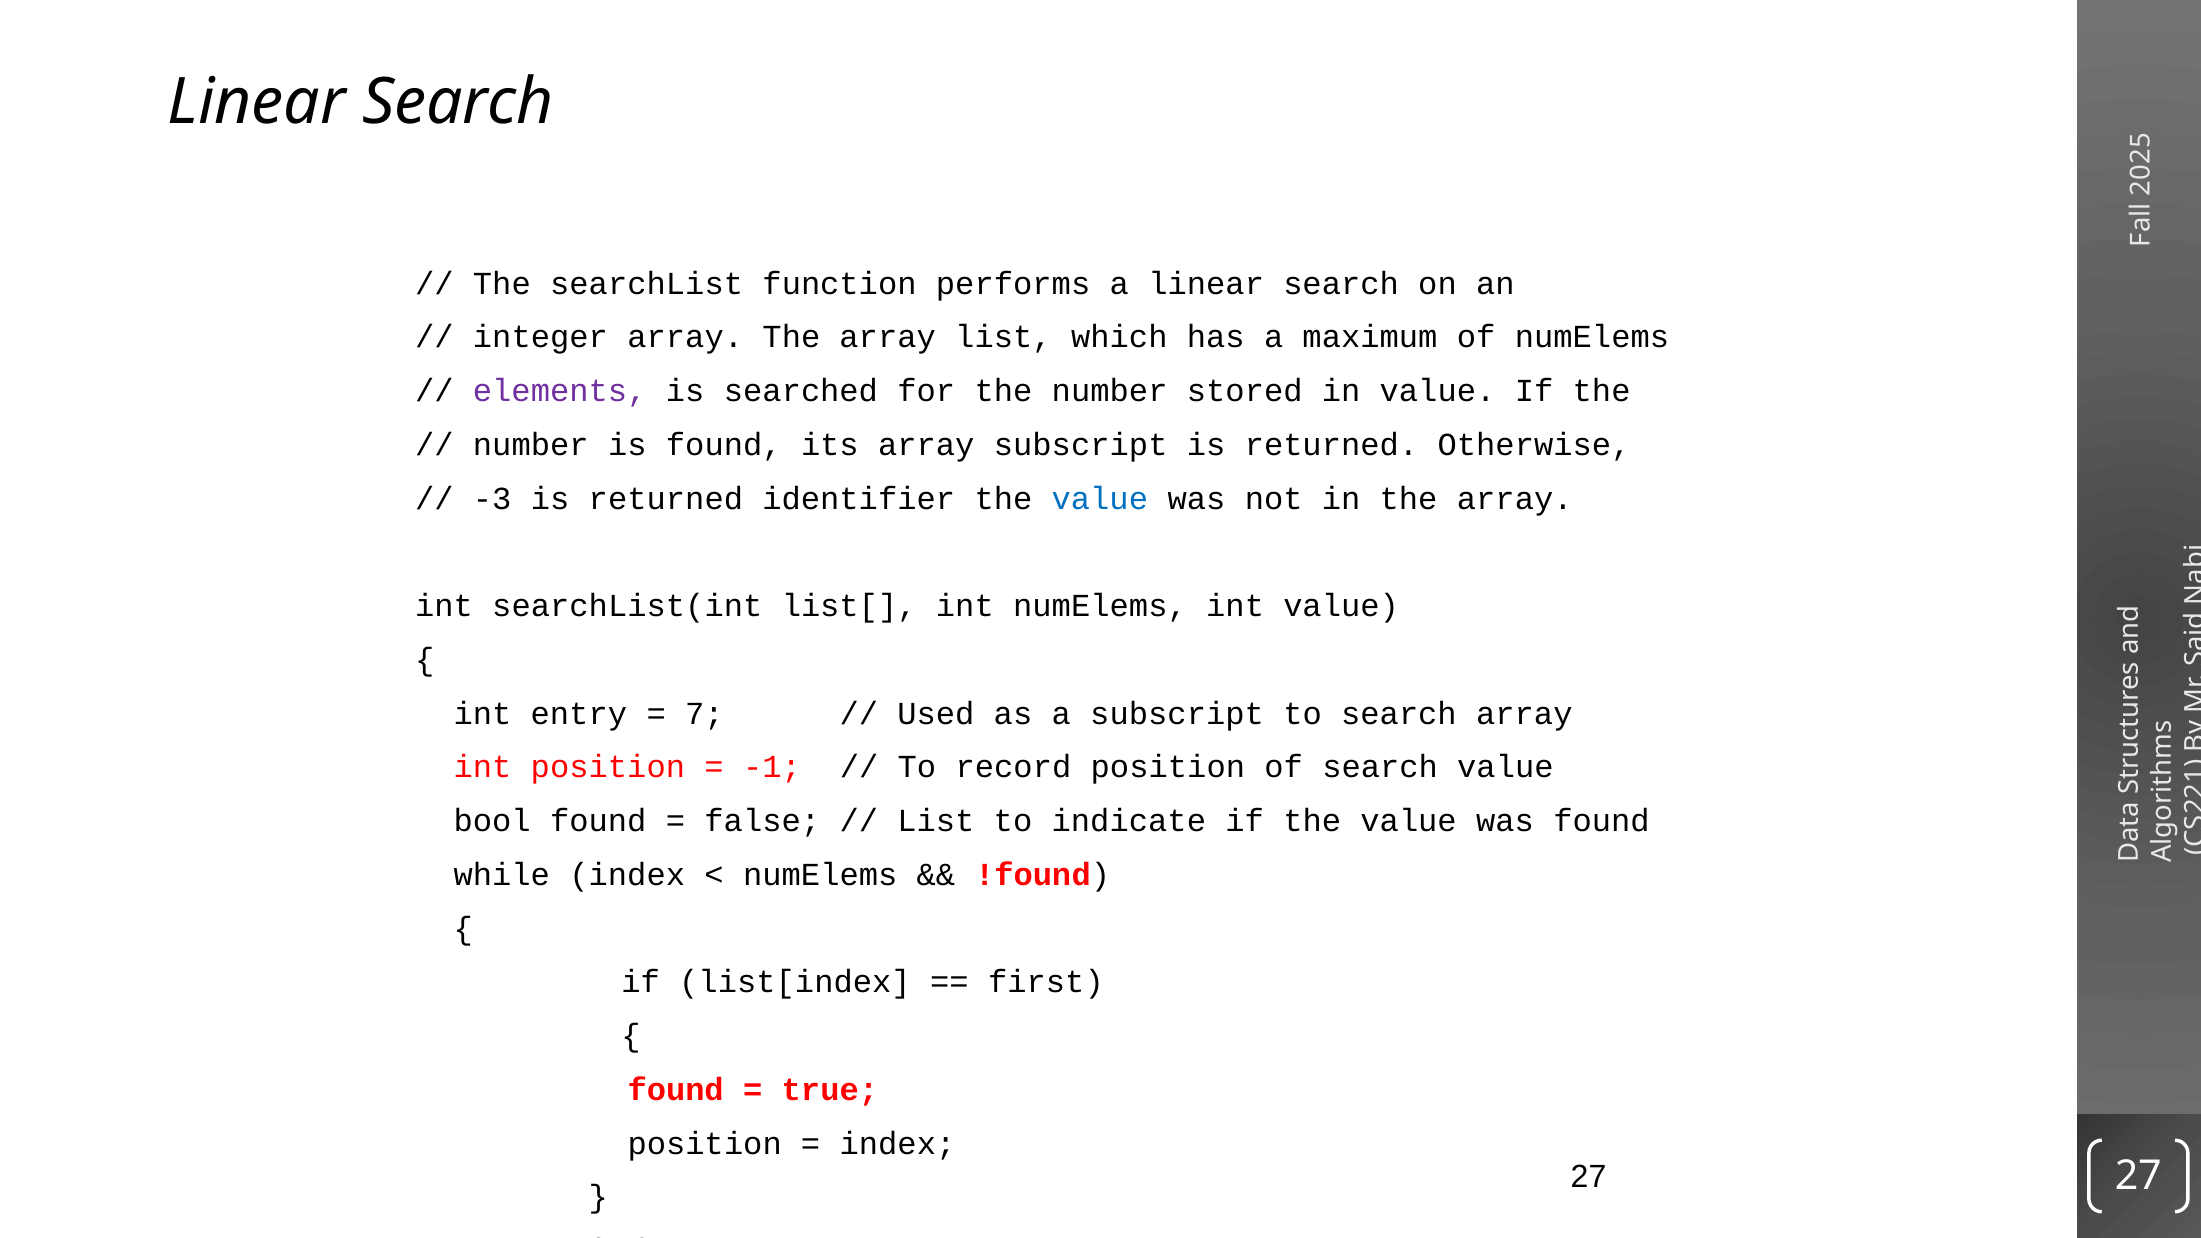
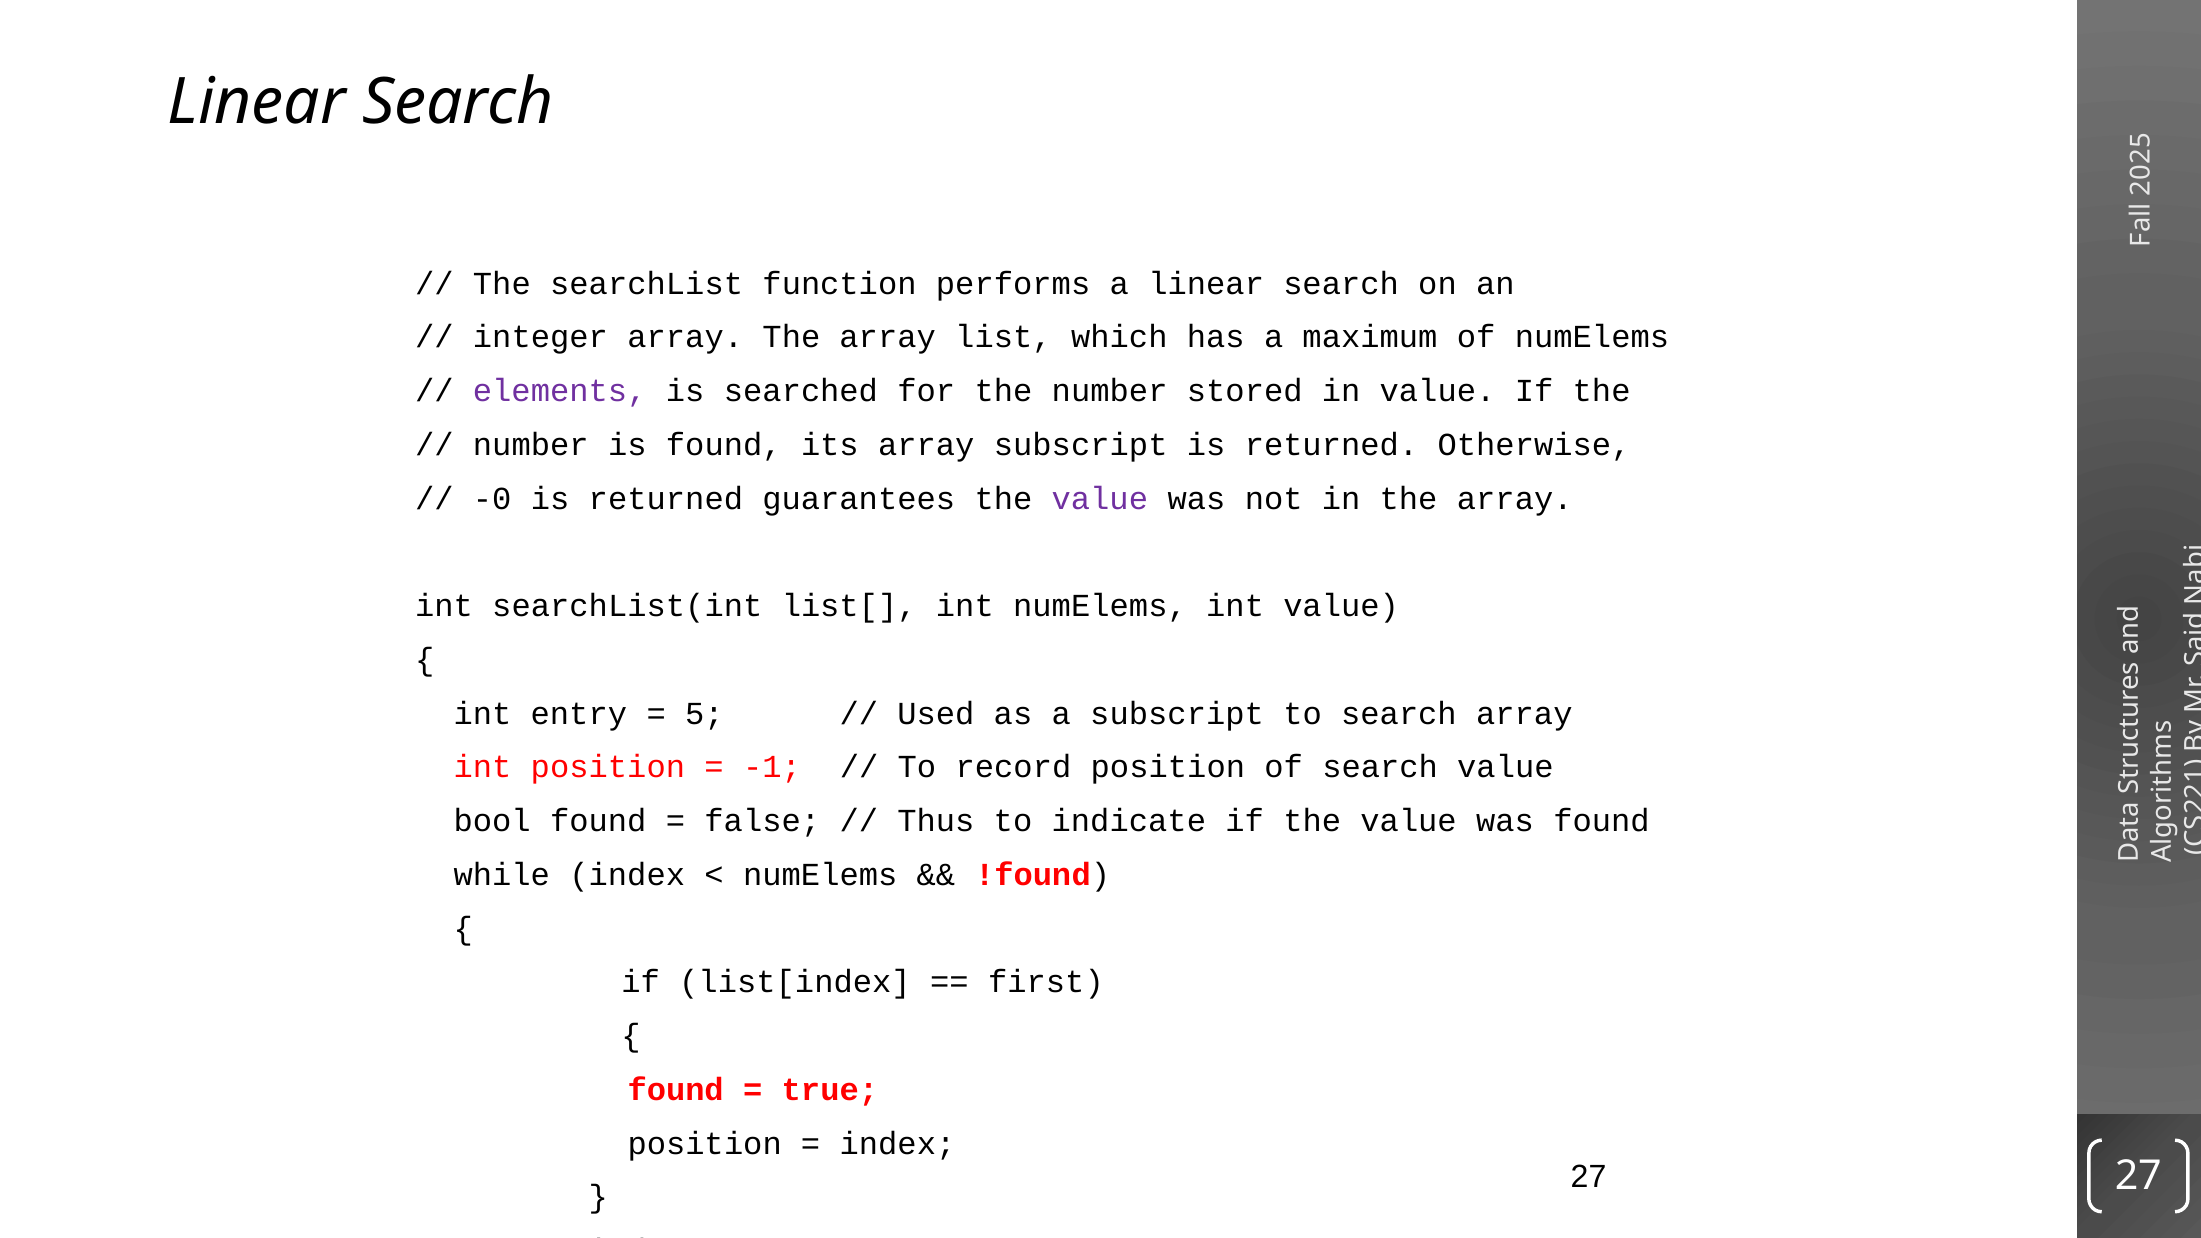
-3: -3 -> -0
identifier: identifier -> guarantees
value at (1100, 499) colour: blue -> purple
7 at (704, 714): 7 -> 5
List at (936, 821): List -> Thus
